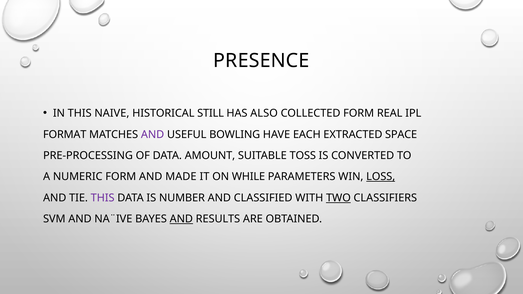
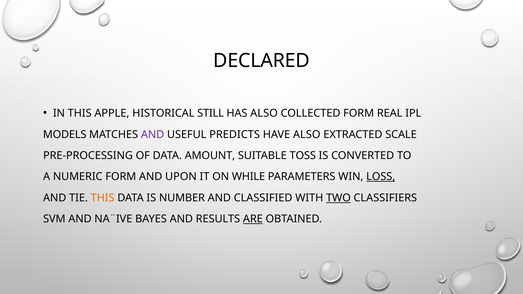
PRESENCE: PRESENCE -> DECLARED
NAIVE: NAIVE -> APPLE
FORMAT: FORMAT -> MODELS
BOWLING: BOWLING -> PREDICTS
HAVE EACH: EACH -> ALSO
SPACE: SPACE -> SCALE
MADE: MADE -> UPON
THIS at (103, 198) colour: purple -> orange
AND at (181, 219) underline: present -> none
ARE underline: none -> present
